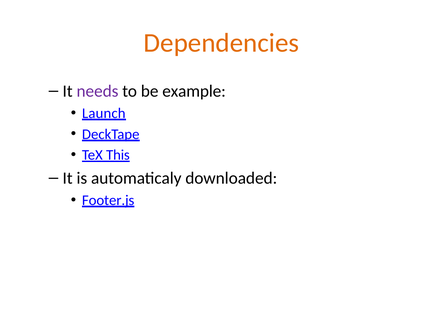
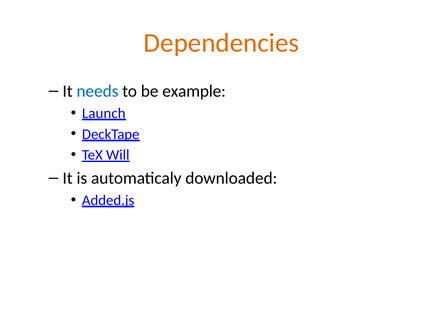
needs colour: purple -> blue
This: This -> Will
Footer.js: Footer.js -> Added.js
